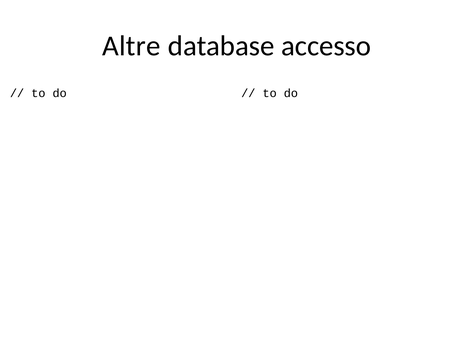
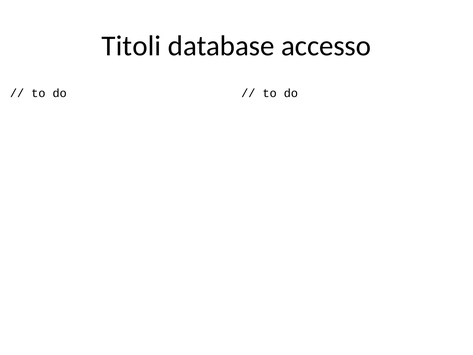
Altre: Altre -> Titoli
